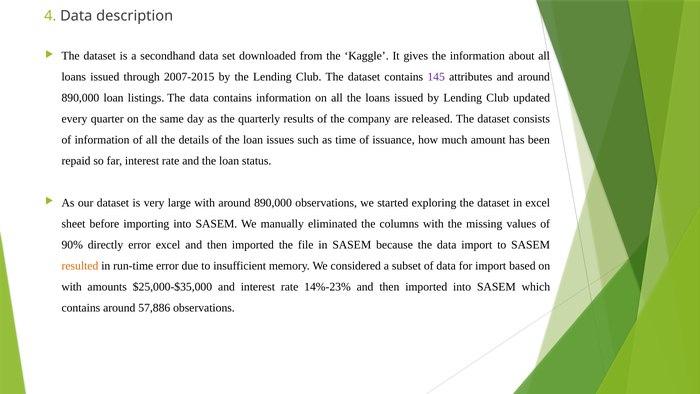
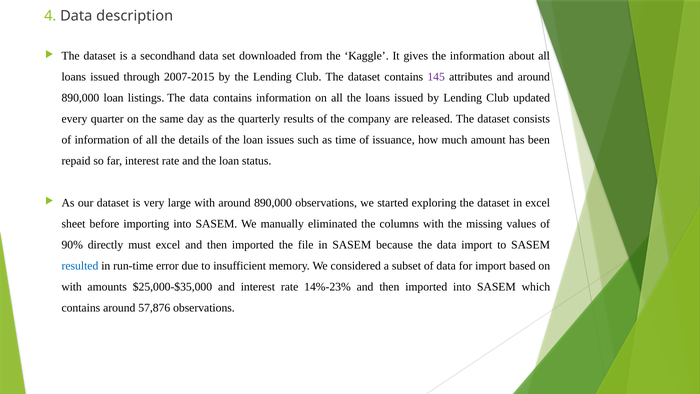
directly error: error -> must
resulted colour: orange -> blue
57,886: 57,886 -> 57,876
